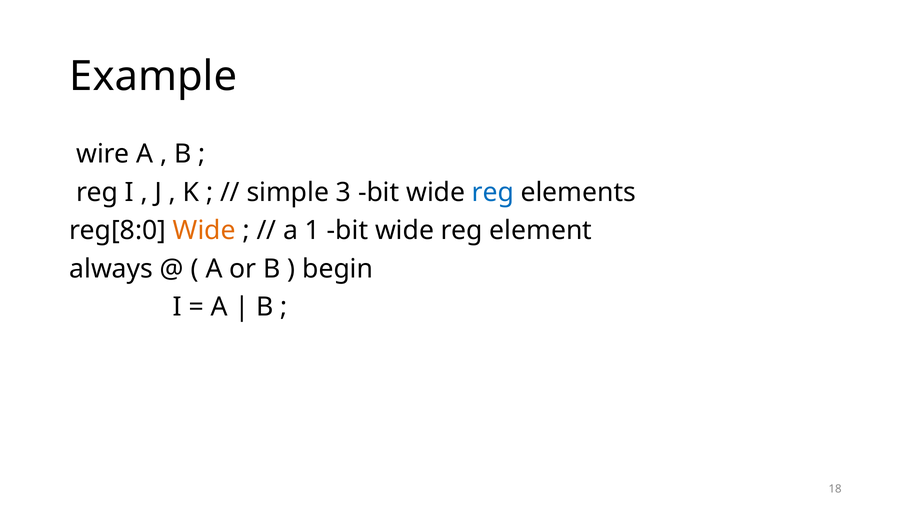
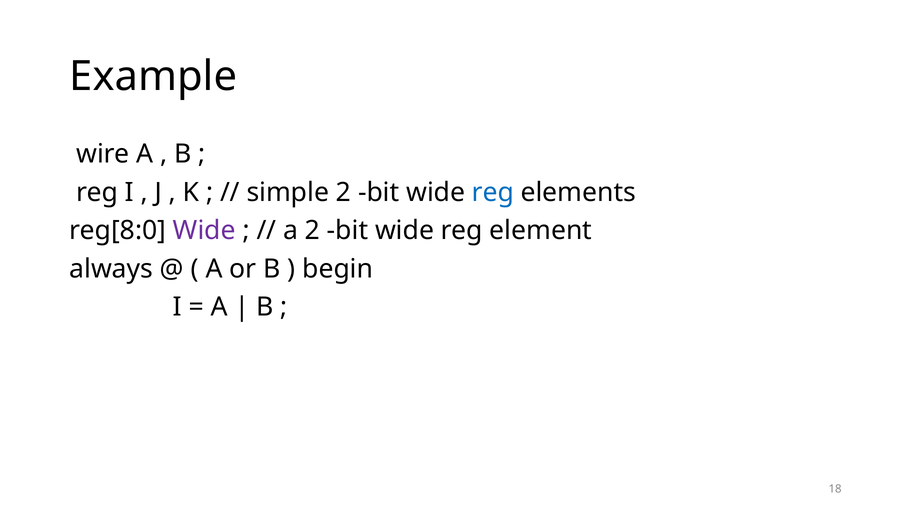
simple 3: 3 -> 2
Wide at (204, 230) colour: orange -> purple
a 1: 1 -> 2
